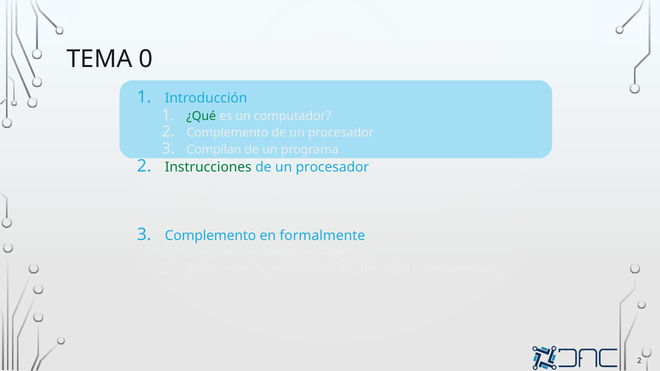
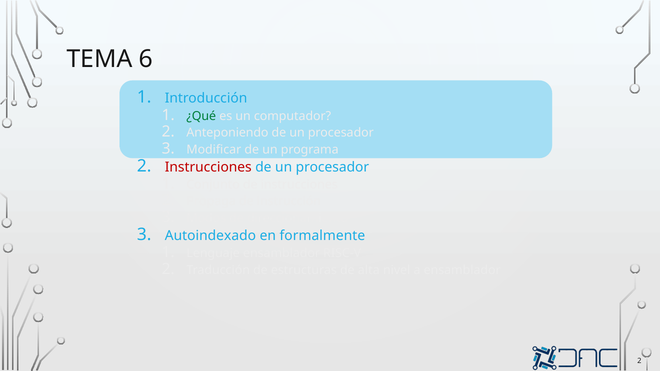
0: 0 -> 6
2 Complemento: Complemento -> Anteponiendo
Compilan: Compilan -> Modificar
Instrucciones at (208, 167) colour: green -> red
Complemento at (210, 236): Complemento -> Autoindexado
